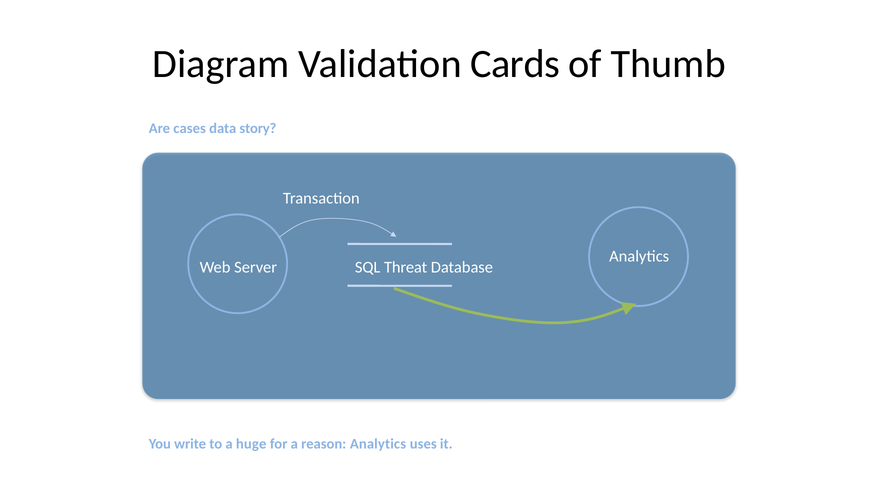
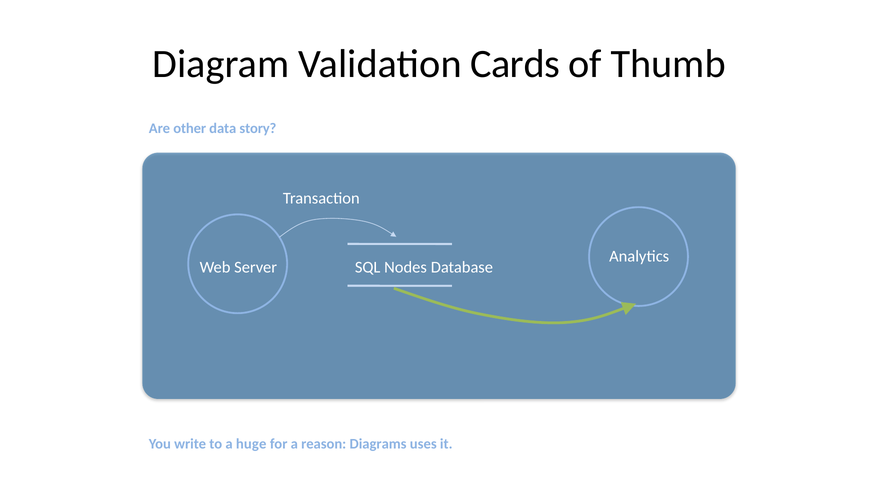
cases: cases -> other
Threat: Threat -> Nodes
reason Analytics: Analytics -> Diagrams
